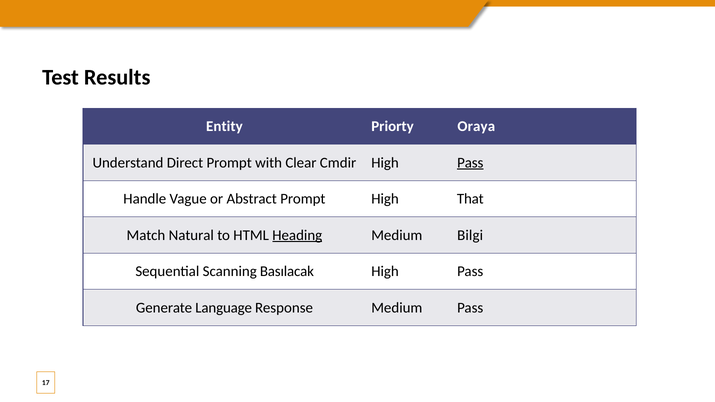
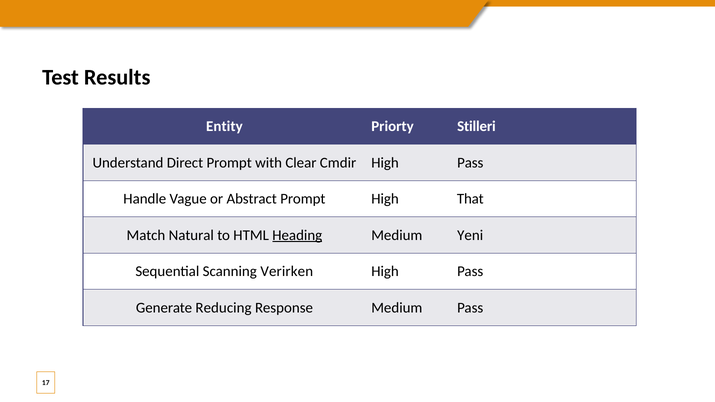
Oraya: Oraya -> Stilleri
Pass at (470, 163) underline: present -> none
Bilgi: Bilgi -> Yeni
Basılacak: Basılacak -> Verirken
Language: Language -> Reducing
